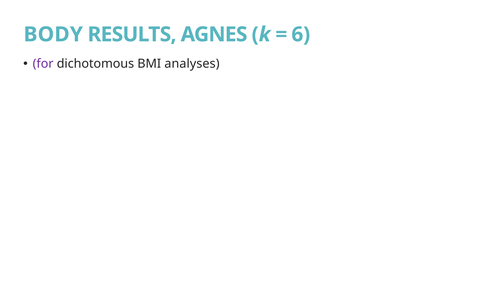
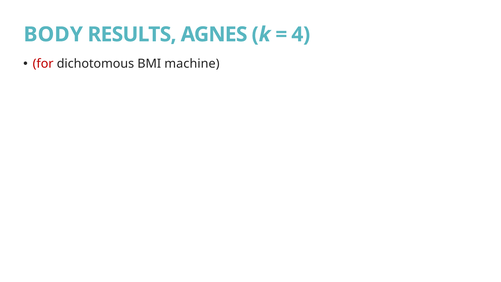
6: 6 -> 4
for colour: purple -> red
analyses: analyses -> machine
